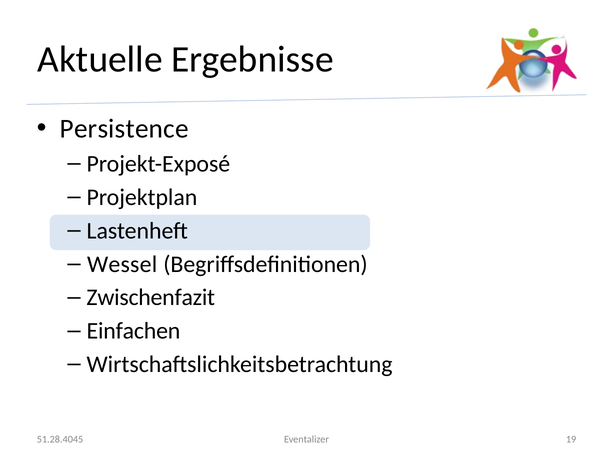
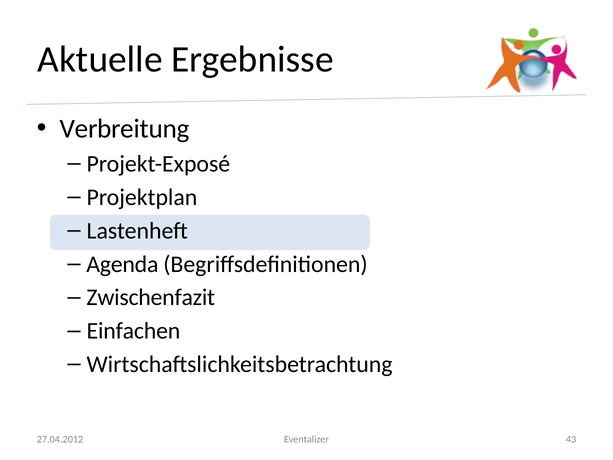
Persistence: Persistence -> Verbreitung
Wessel: Wessel -> Agenda
19: 19 -> 43
51.28.4045: 51.28.4045 -> 27.04.2012
